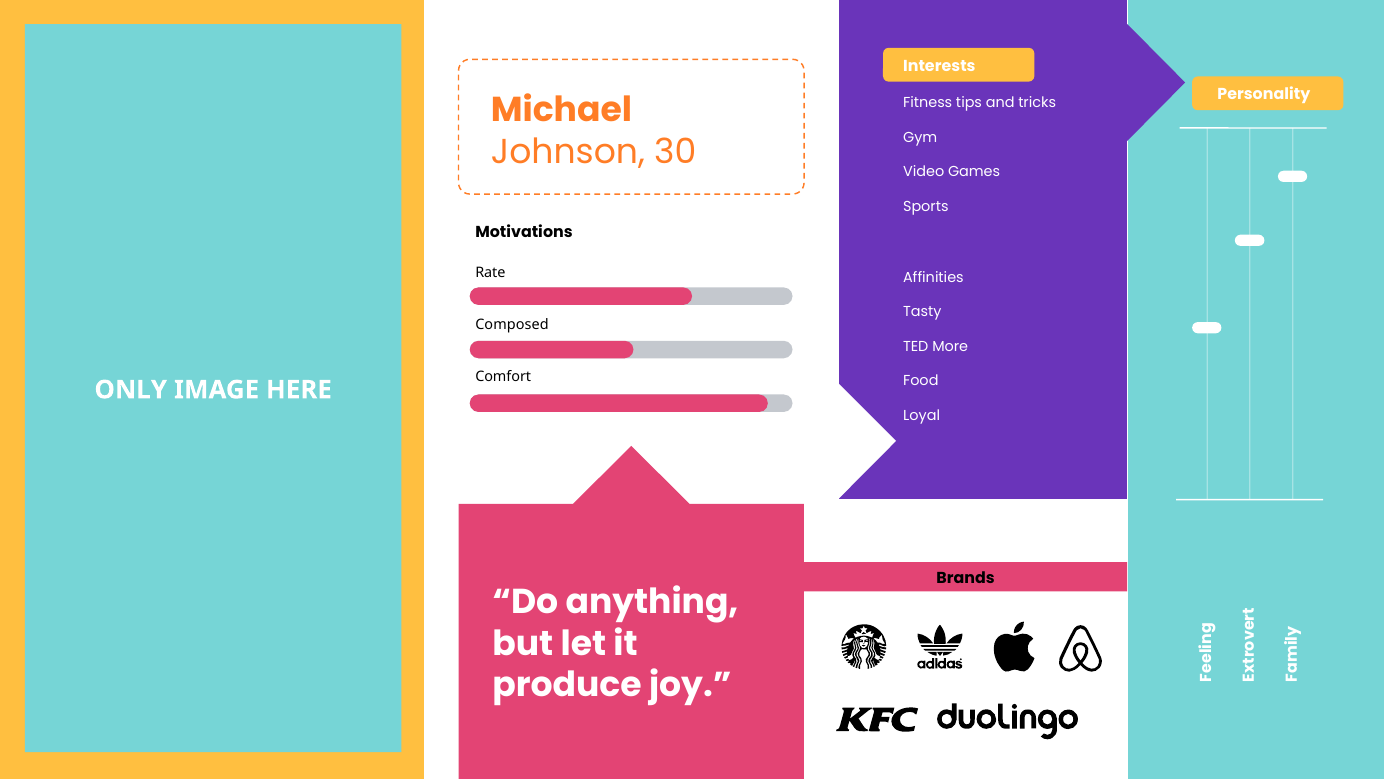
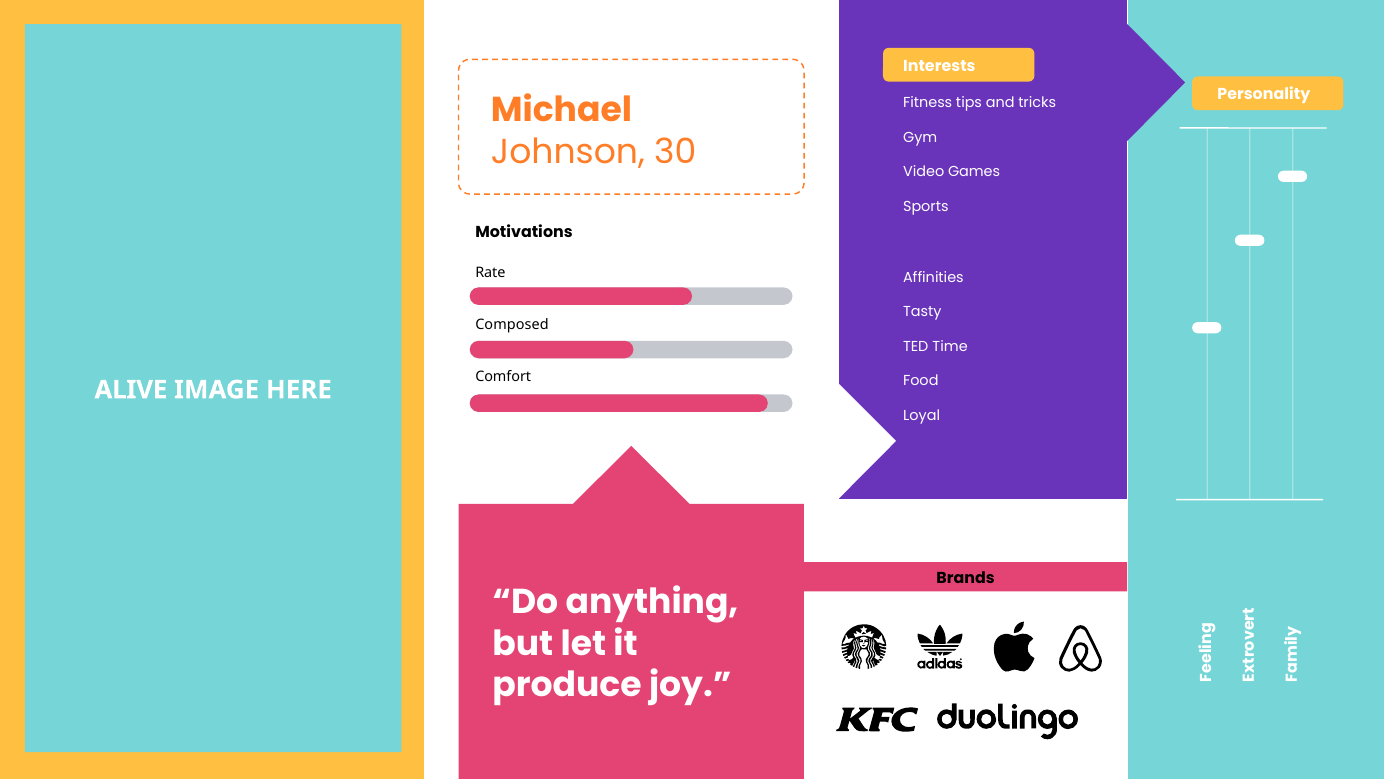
More: More -> Time
ONLY: ONLY -> ALIVE
